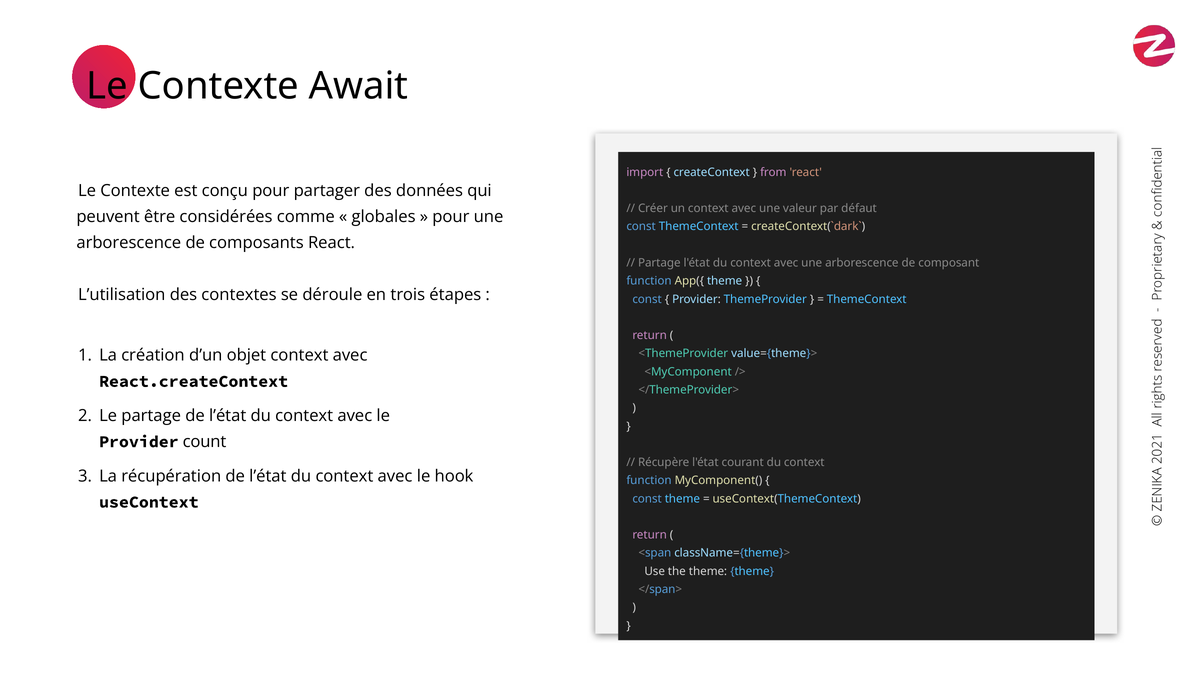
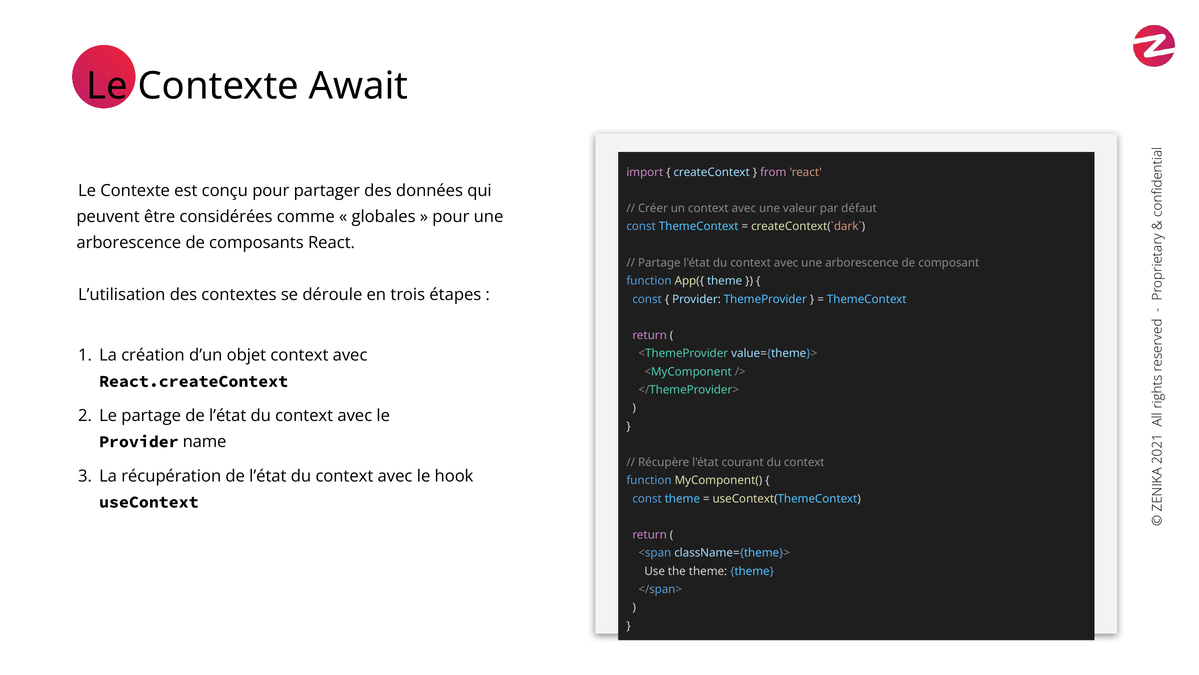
count: count -> name
